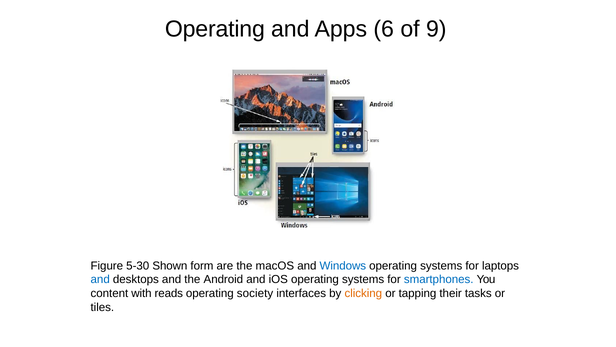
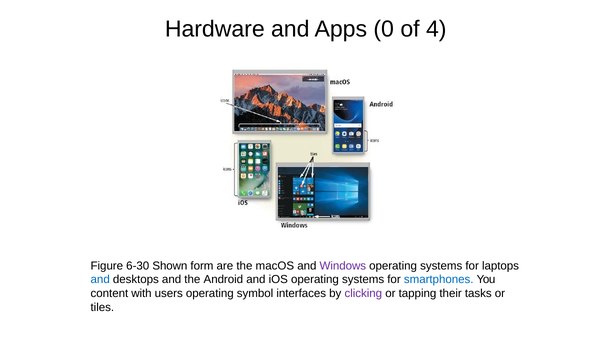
Operating at (215, 29): Operating -> Hardware
6: 6 -> 0
9: 9 -> 4
5-30: 5-30 -> 6-30
Windows colour: blue -> purple
reads: reads -> users
society: society -> symbol
clicking colour: orange -> purple
